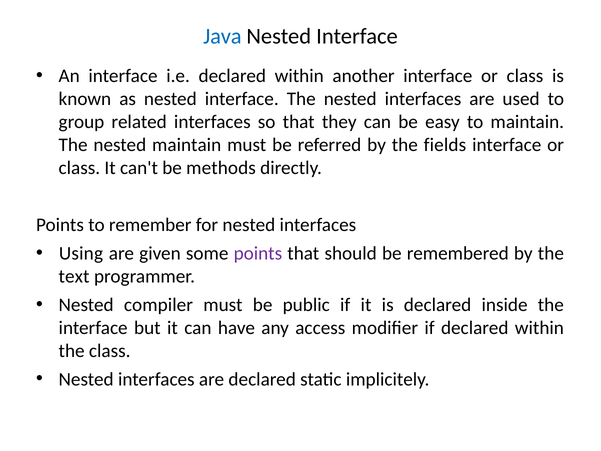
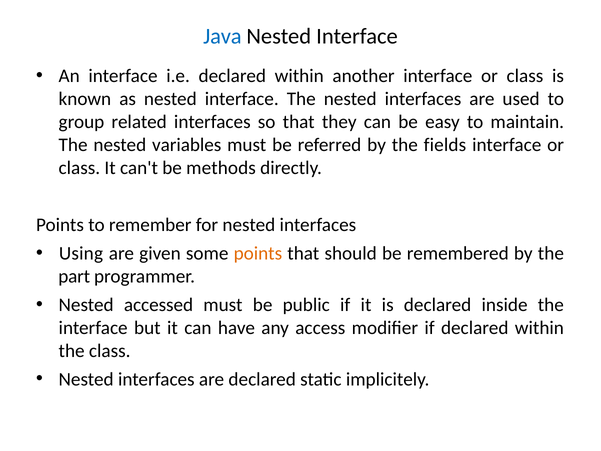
nested maintain: maintain -> variables
points at (258, 253) colour: purple -> orange
text: text -> part
compiler: compiler -> accessed
